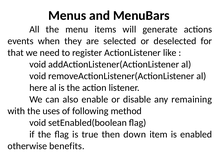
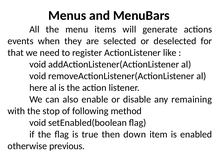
uses: uses -> stop
benefits: benefits -> previous
